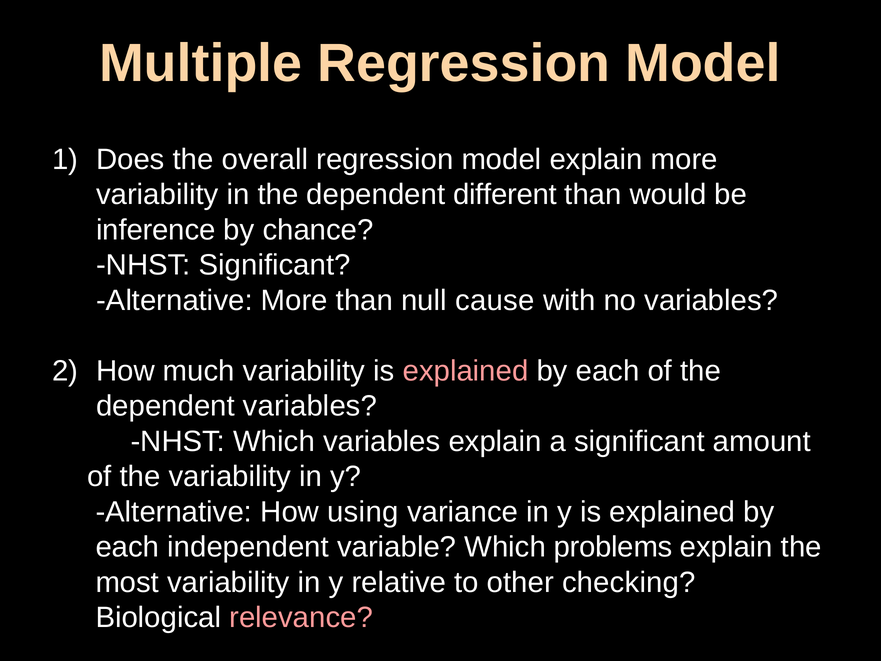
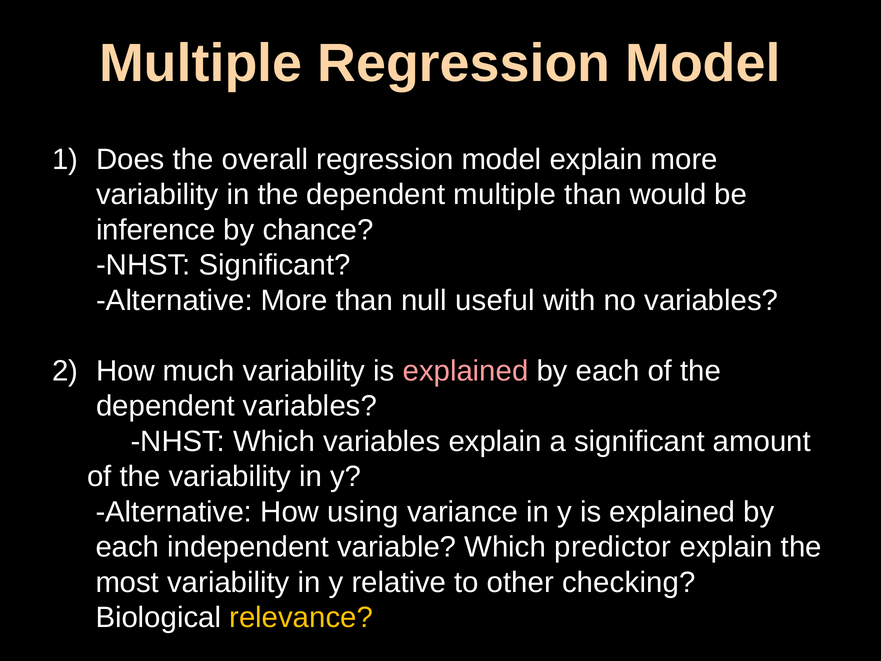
dependent different: different -> multiple
cause: cause -> useful
problems: problems -> predictor
relevance colour: pink -> yellow
